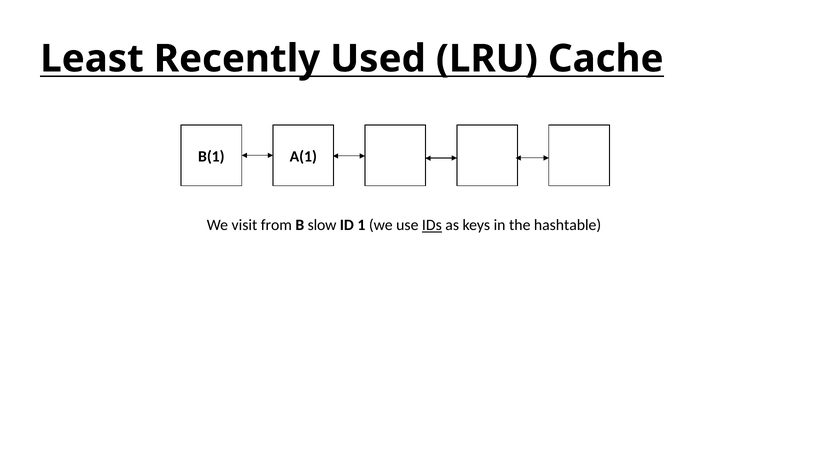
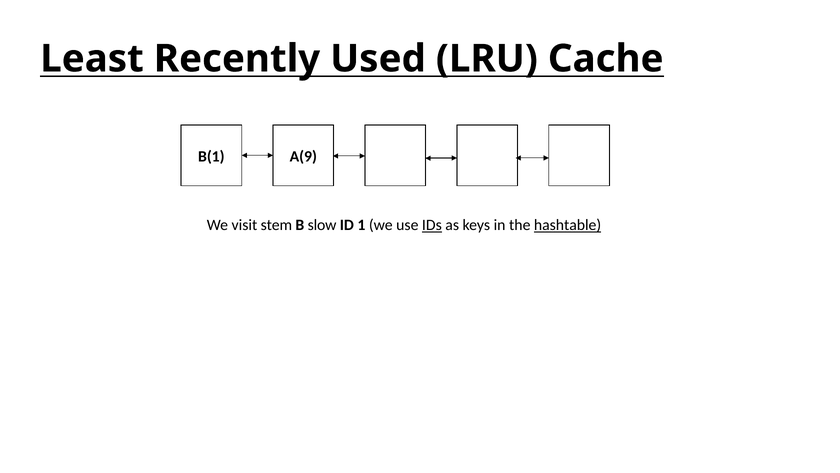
A(1: A(1 -> A(9
from: from -> stem
hashtable underline: none -> present
